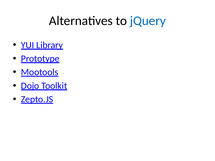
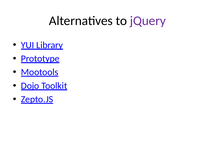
jQuery colour: blue -> purple
